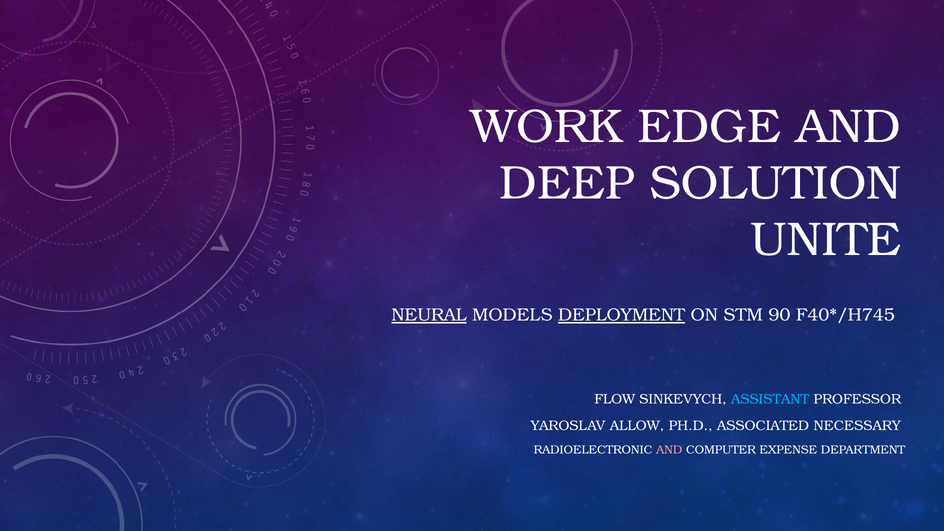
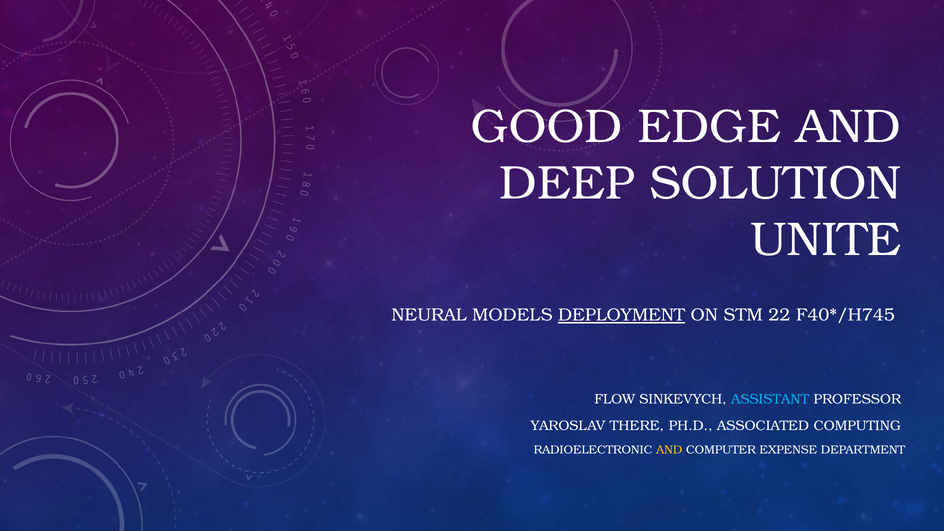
WORK: WORK -> GOOD
NEURAL underline: present -> none
90: 90 -> 22
ALLOW: ALLOW -> THERE
NECESSARY: NECESSARY -> COMPUTING
AND at (669, 450) colour: pink -> yellow
